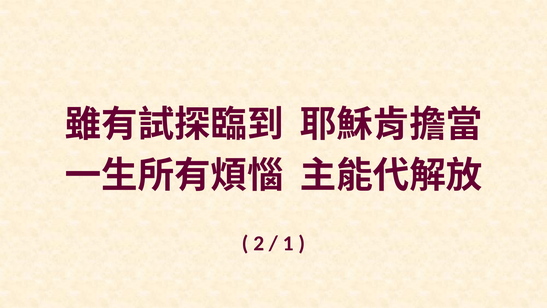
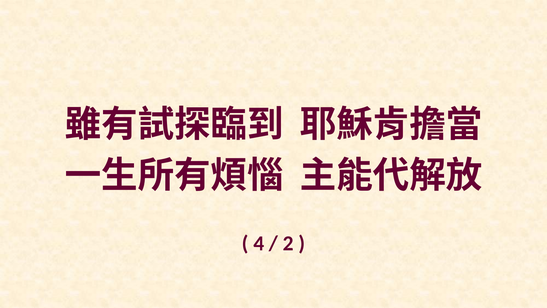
2: 2 -> 4
1: 1 -> 2
